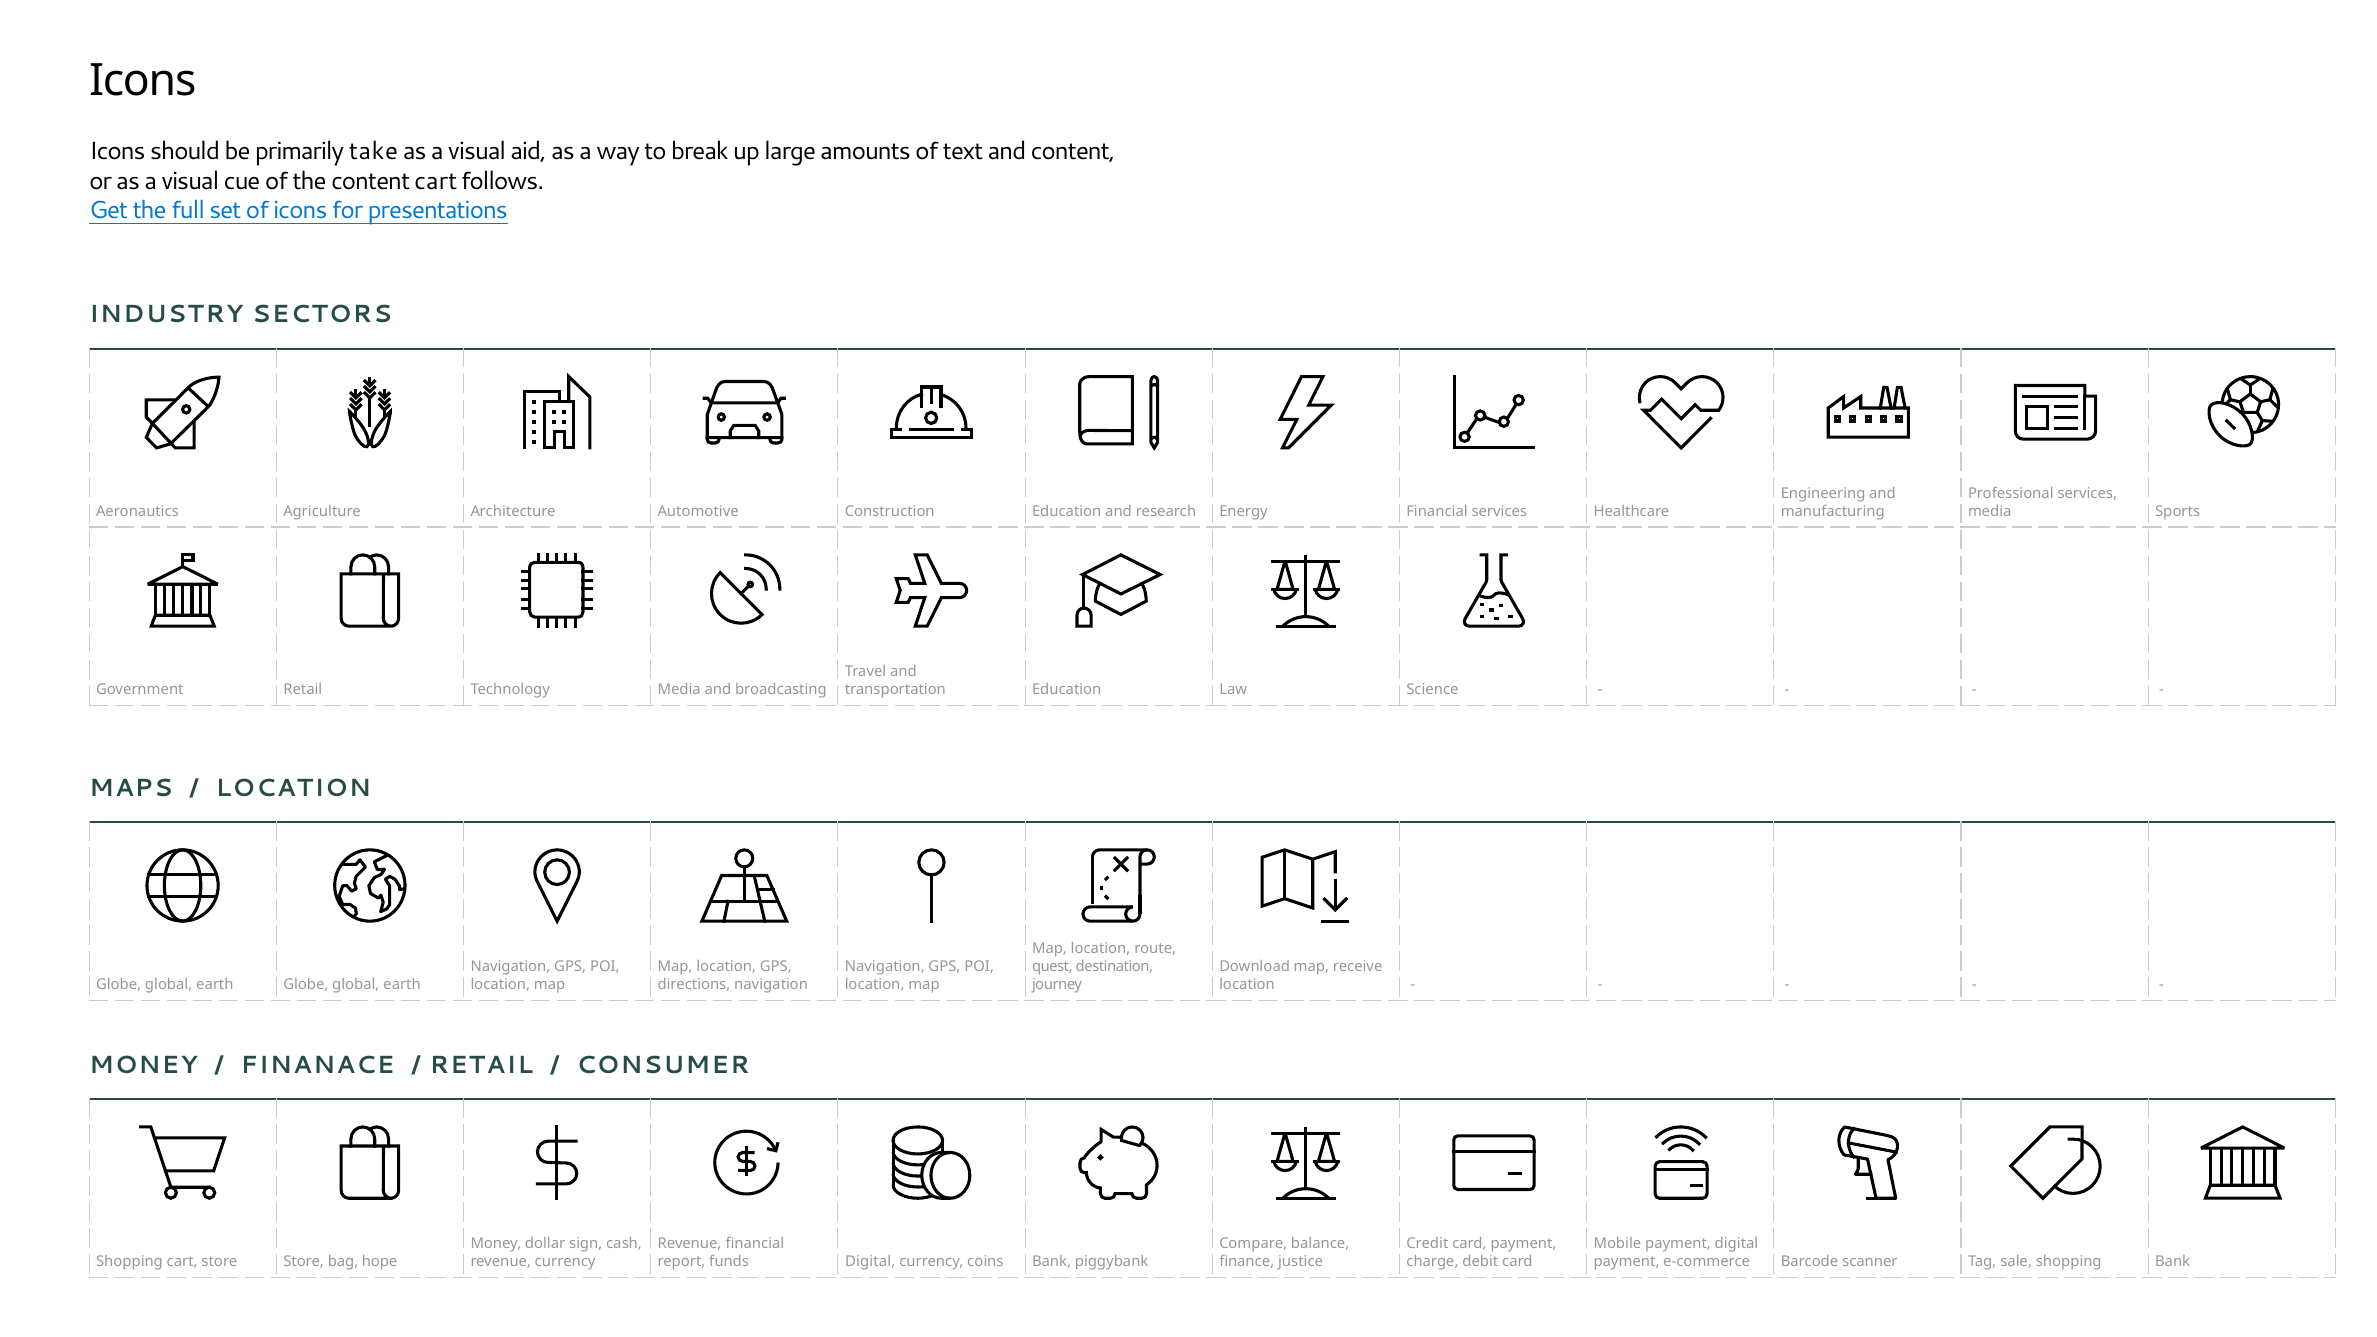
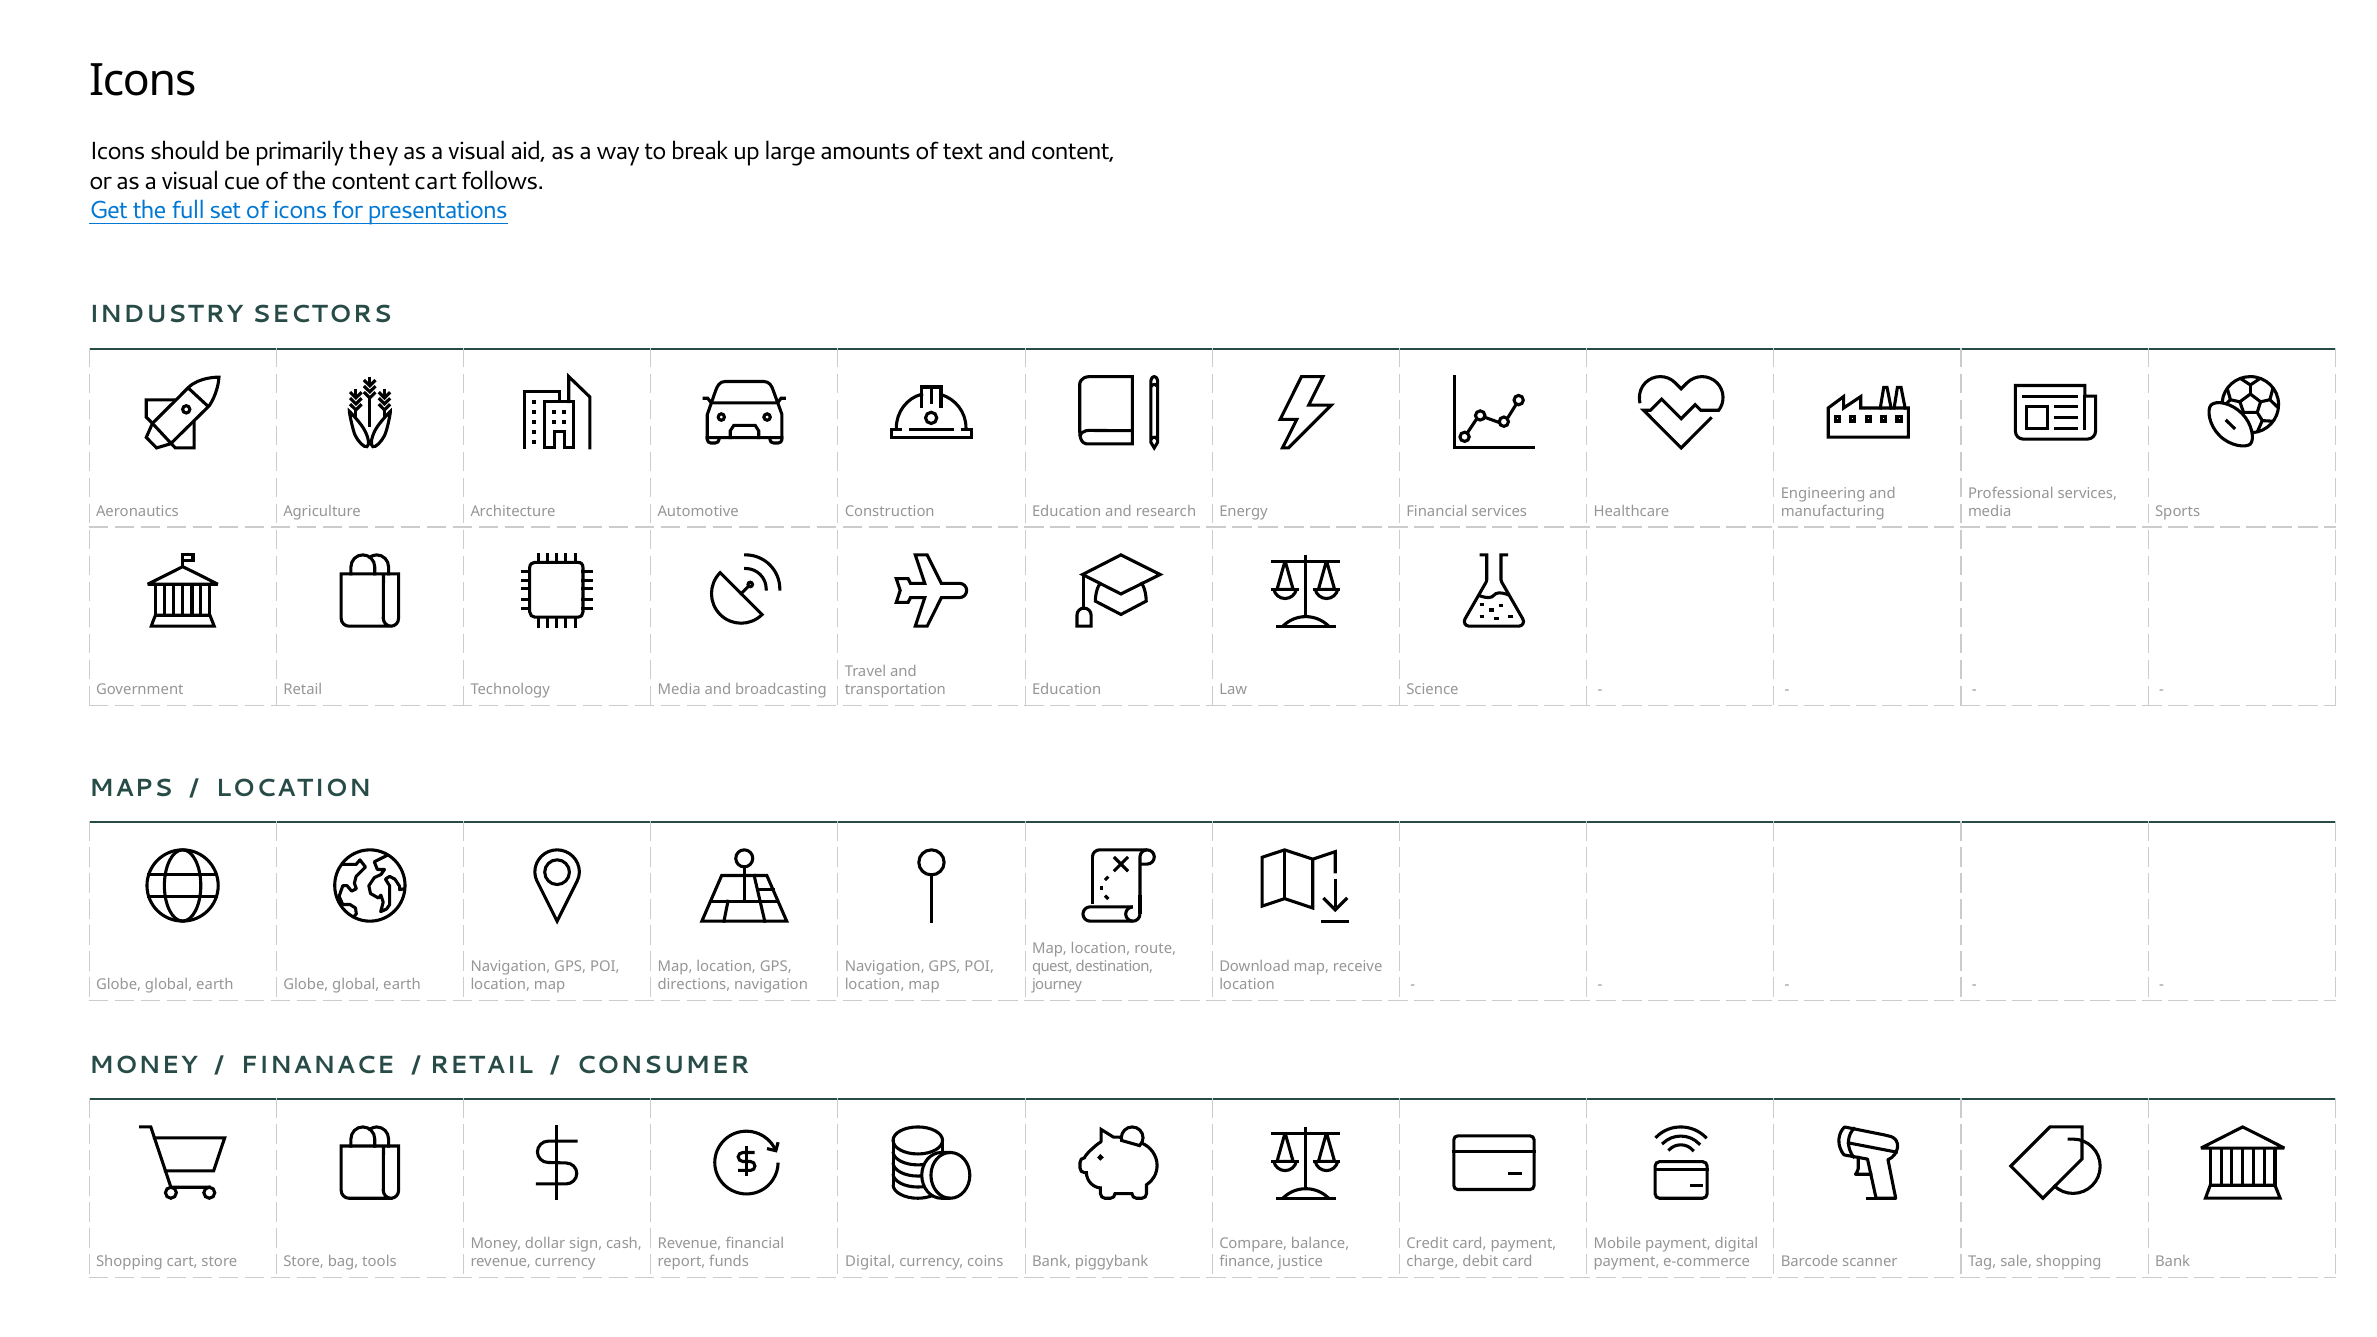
take: take -> they
hope: hope -> tools
